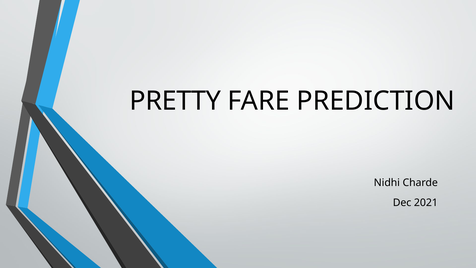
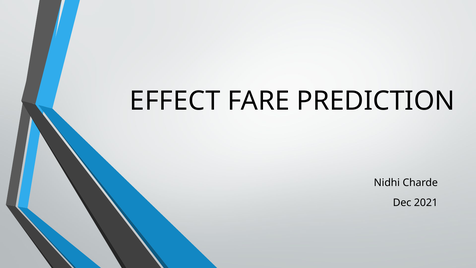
PRETTY: PRETTY -> EFFECT
